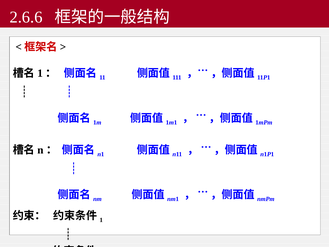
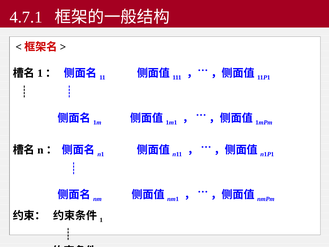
2.6.6: 2.6.6 -> 4.7.1
